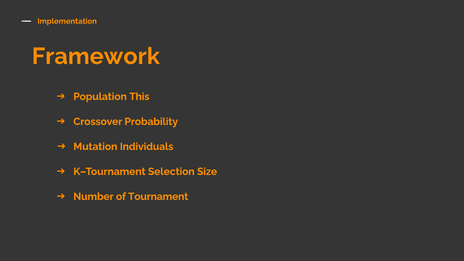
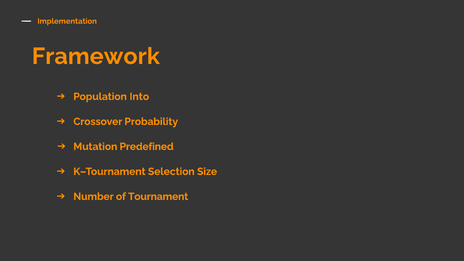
This: This -> Into
Individuals: Individuals -> Predefined
